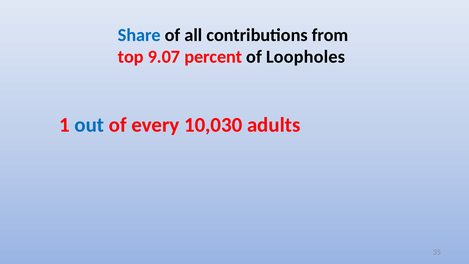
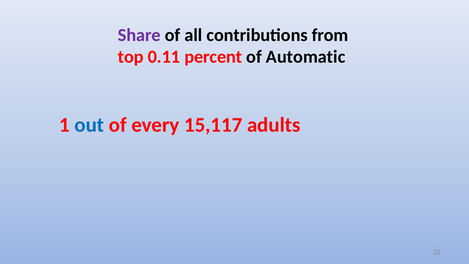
Share colour: blue -> purple
9.07: 9.07 -> 0.11
Loopholes: Loopholes -> Automatic
10,030: 10,030 -> 15,117
